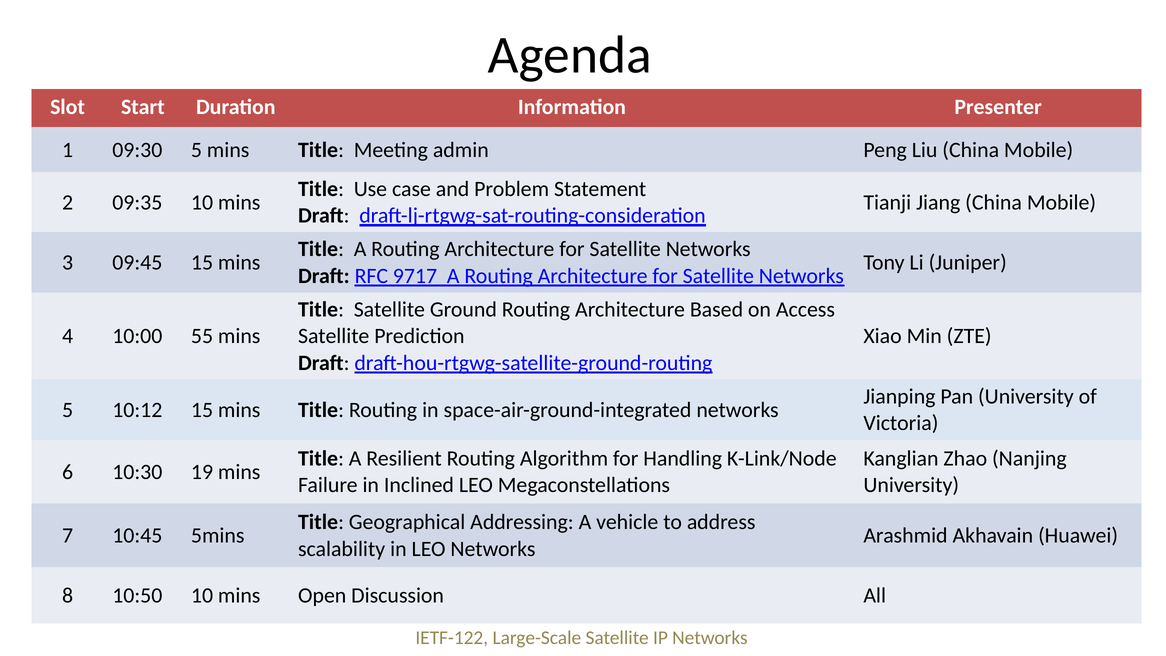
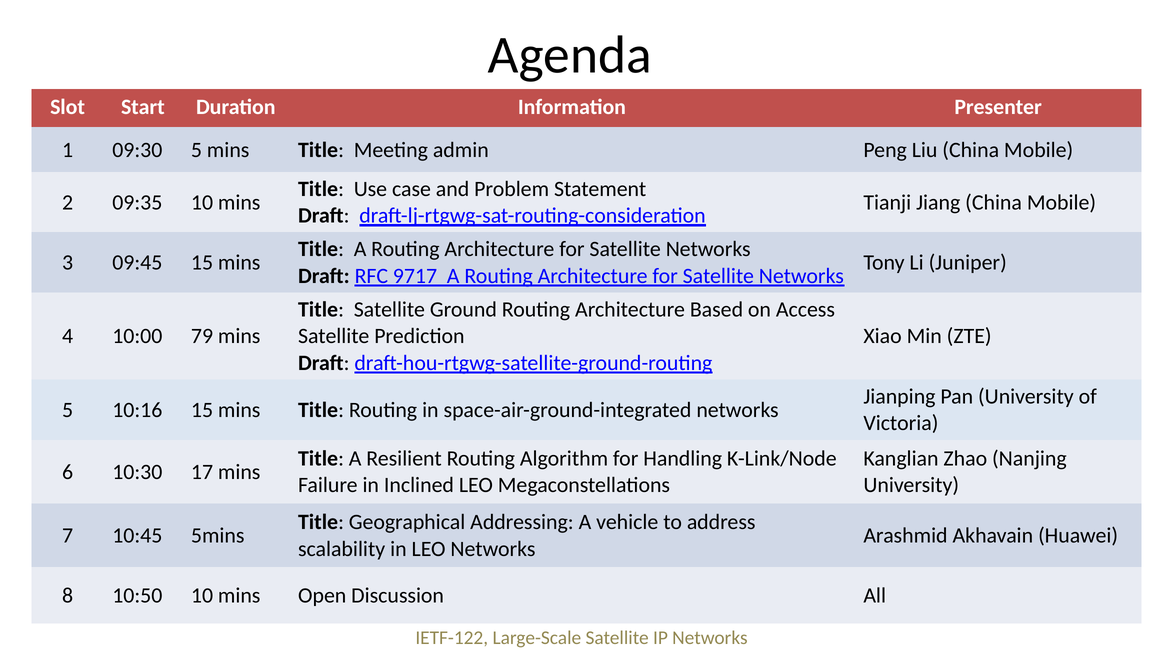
55: 55 -> 79
10:12: 10:12 -> 10:16
19: 19 -> 17
